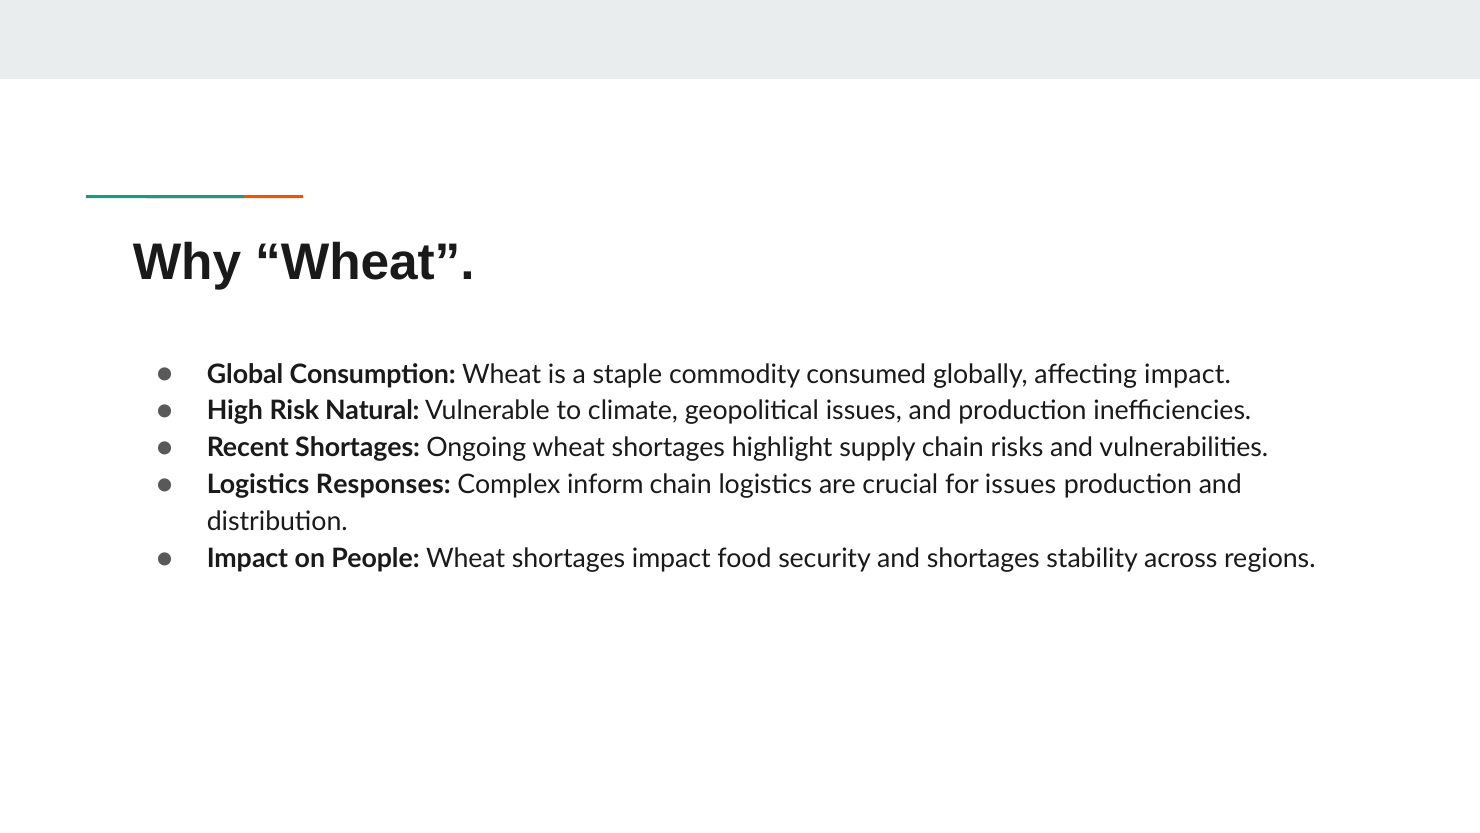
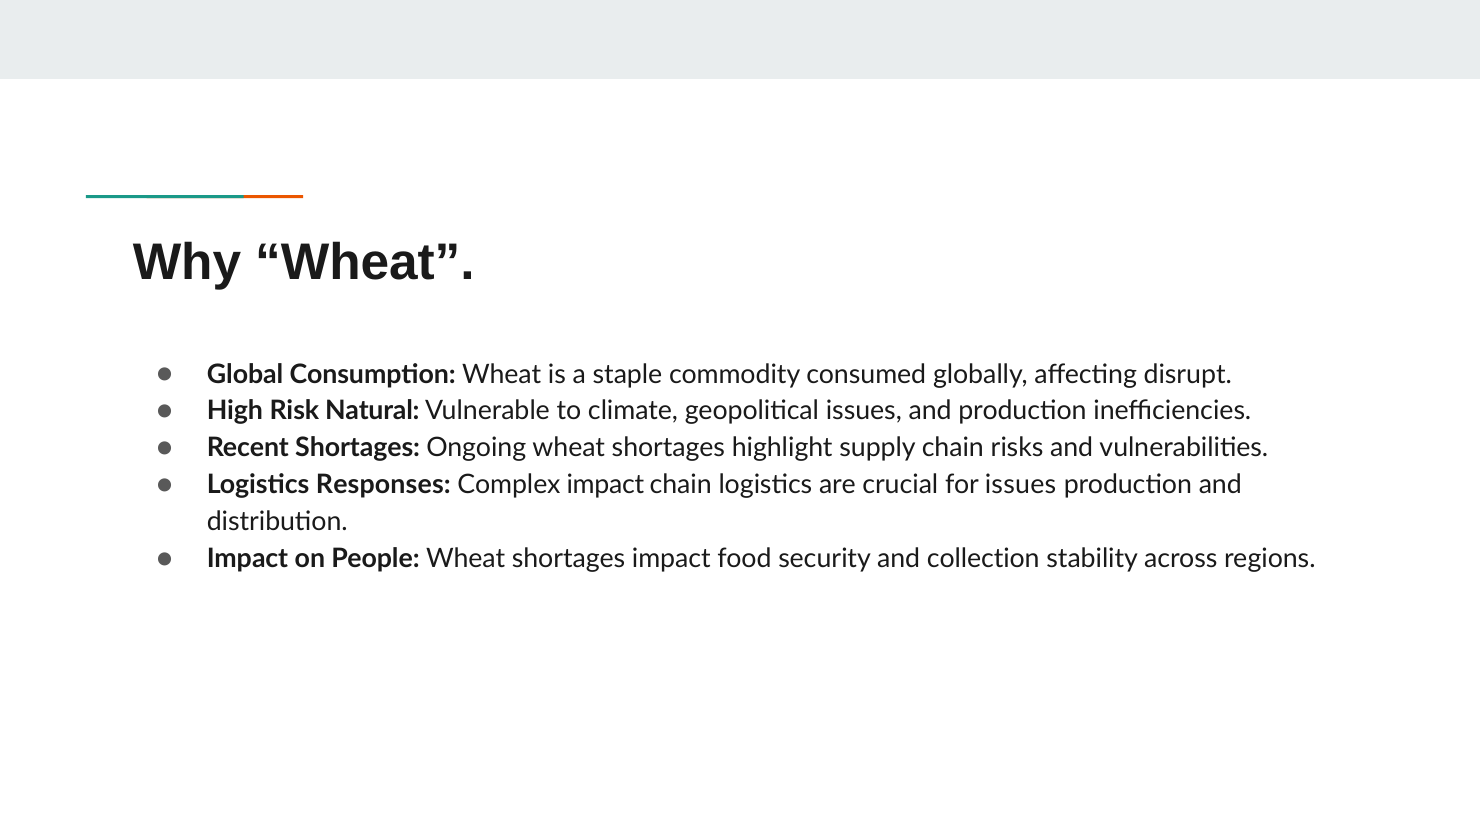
affecting impact: impact -> disrupt
Complex inform: inform -> impact
and shortages: shortages -> collection
